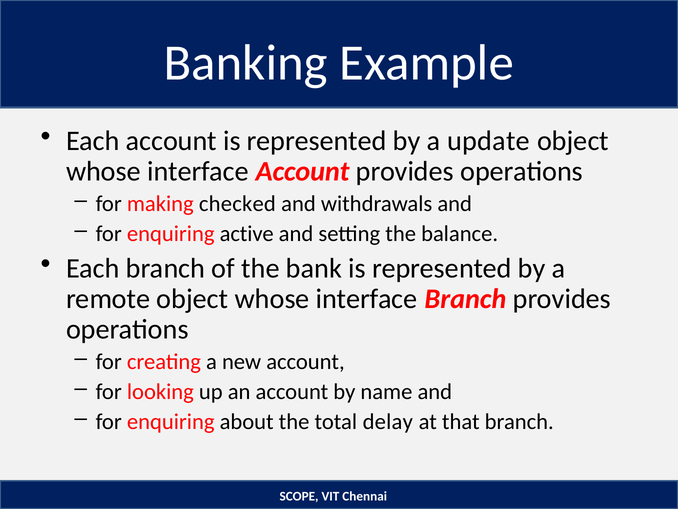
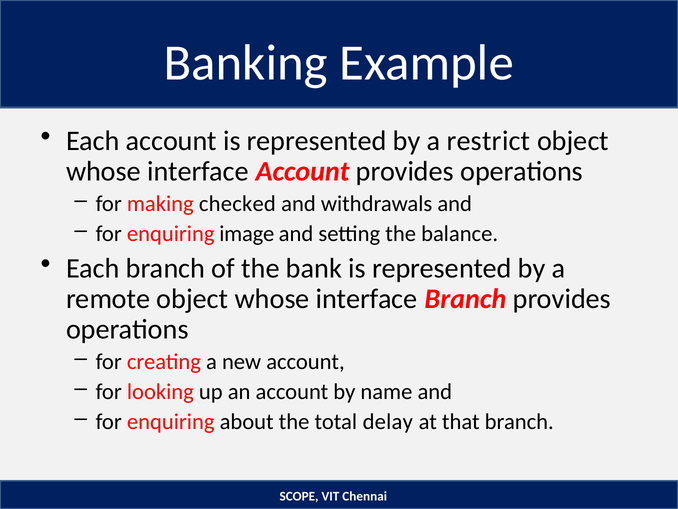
update: update -> restrict
active: active -> image
